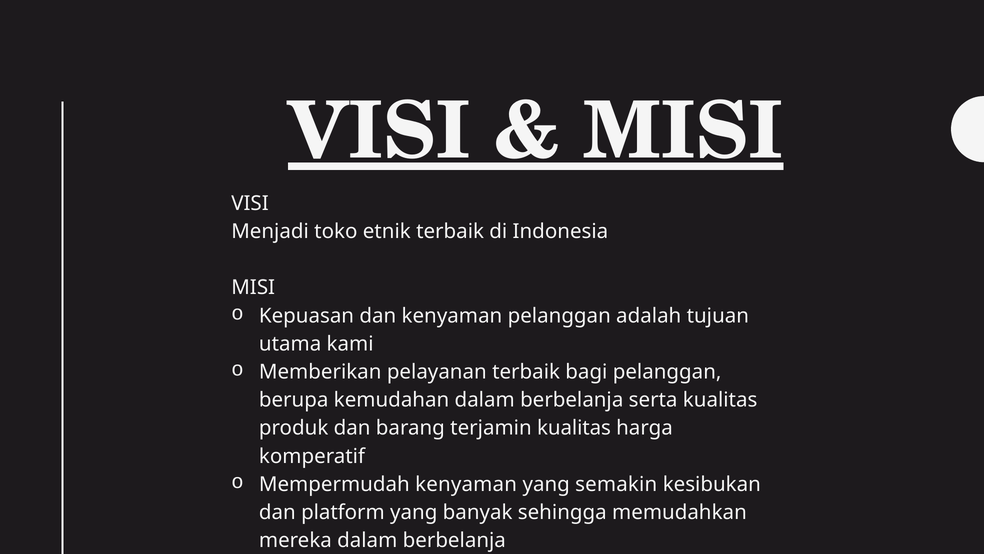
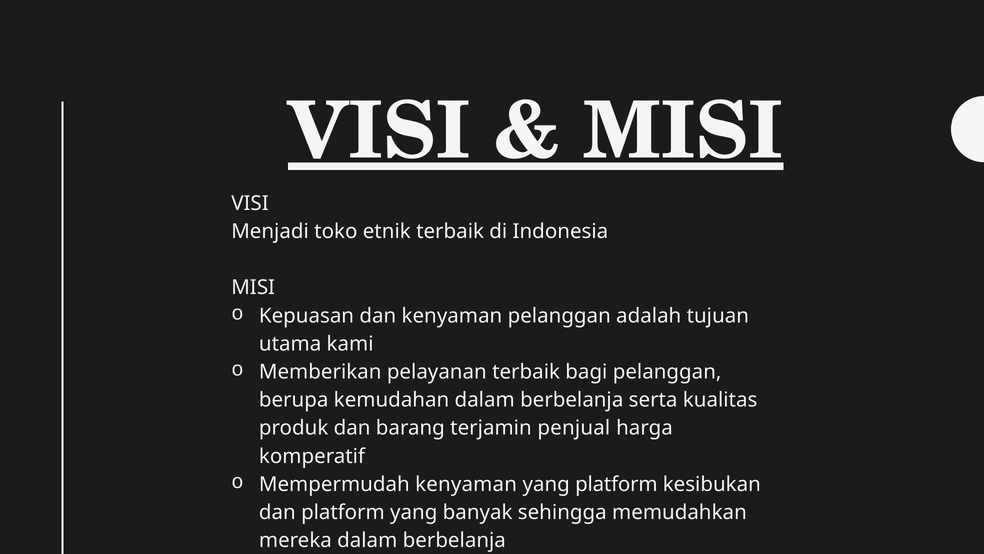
terjamin kualitas: kualitas -> penjual
yang semakin: semakin -> platform
